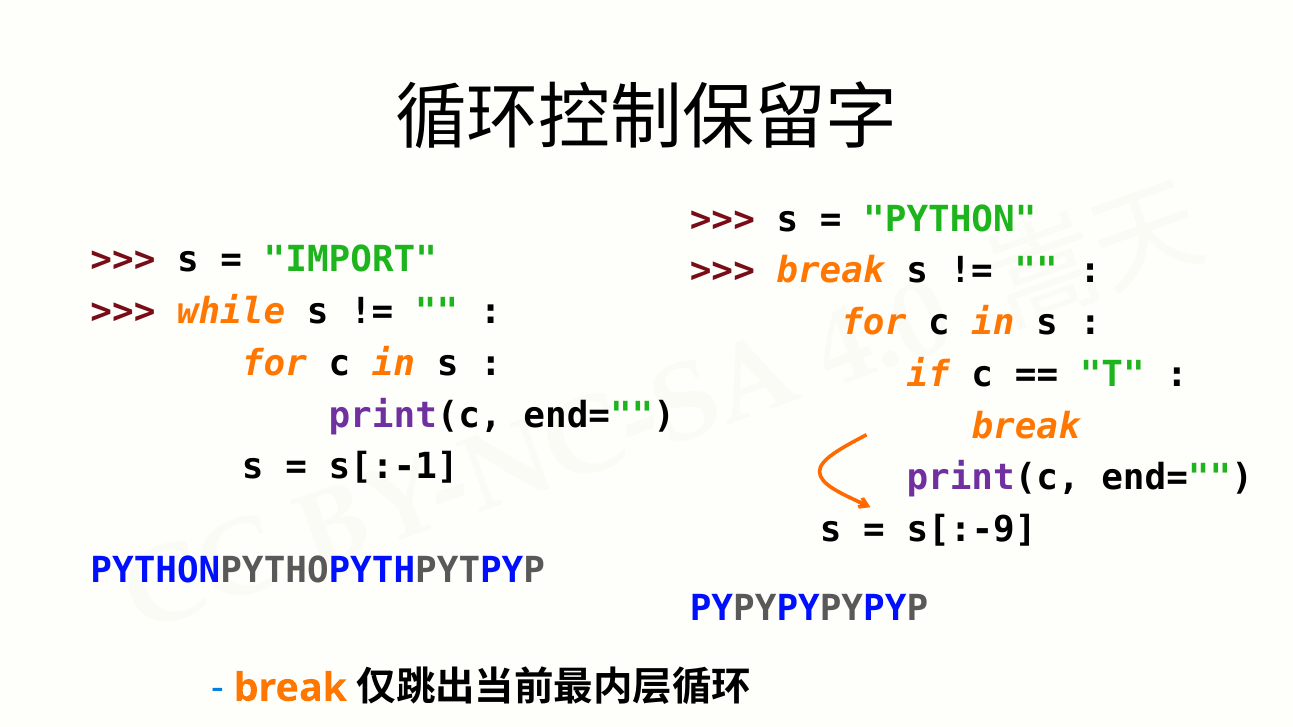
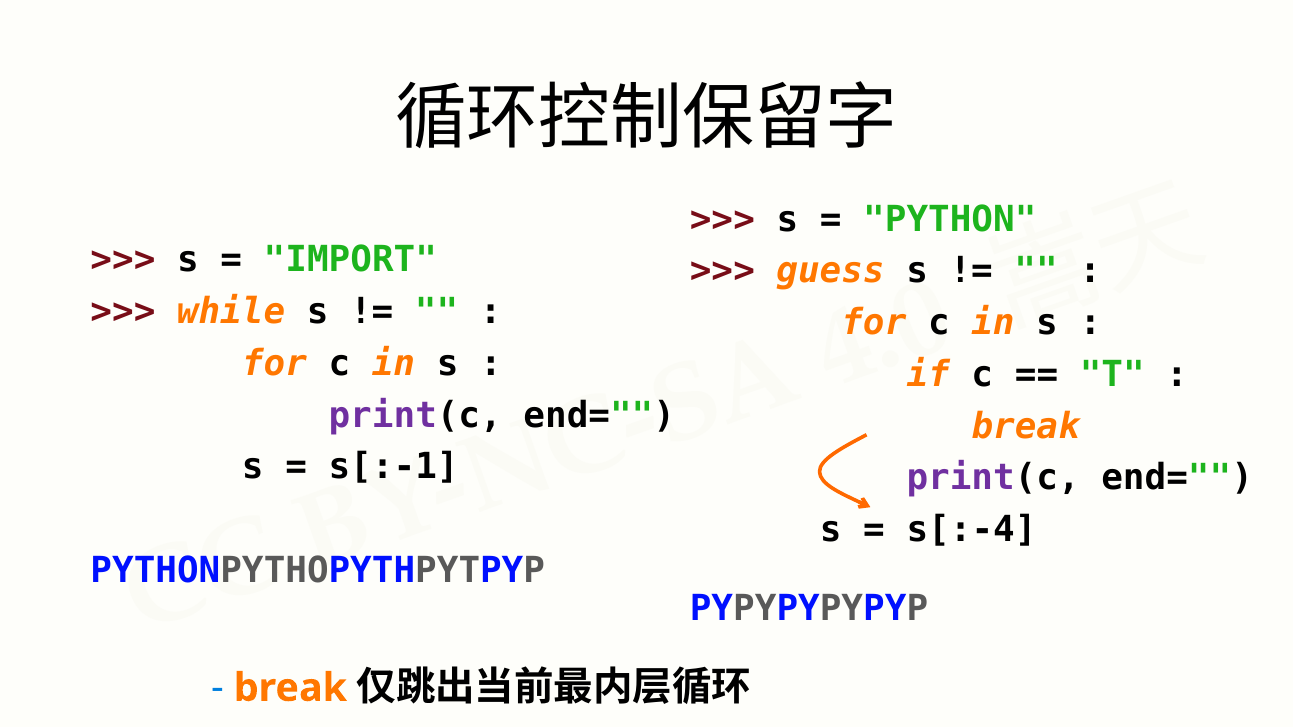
break at (830, 271): break -> guess
s[:-9: s[:-9 -> s[:-4
